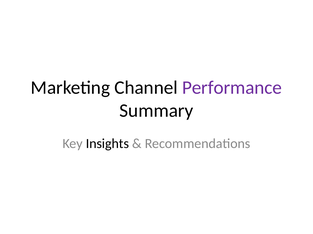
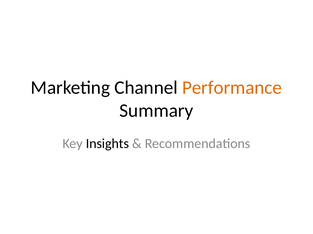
Performance colour: purple -> orange
